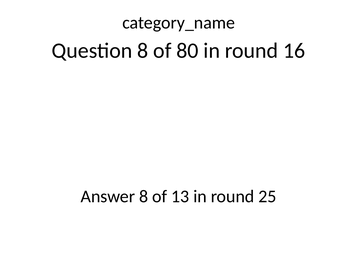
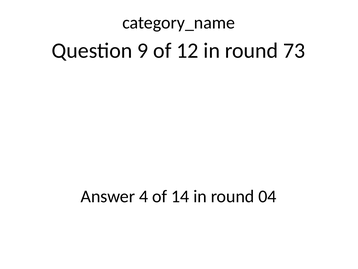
Question 8: 8 -> 9
80: 80 -> 12
16: 16 -> 73
Answer 8: 8 -> 4
13: 13 -> 14
25: 25 -> 04
